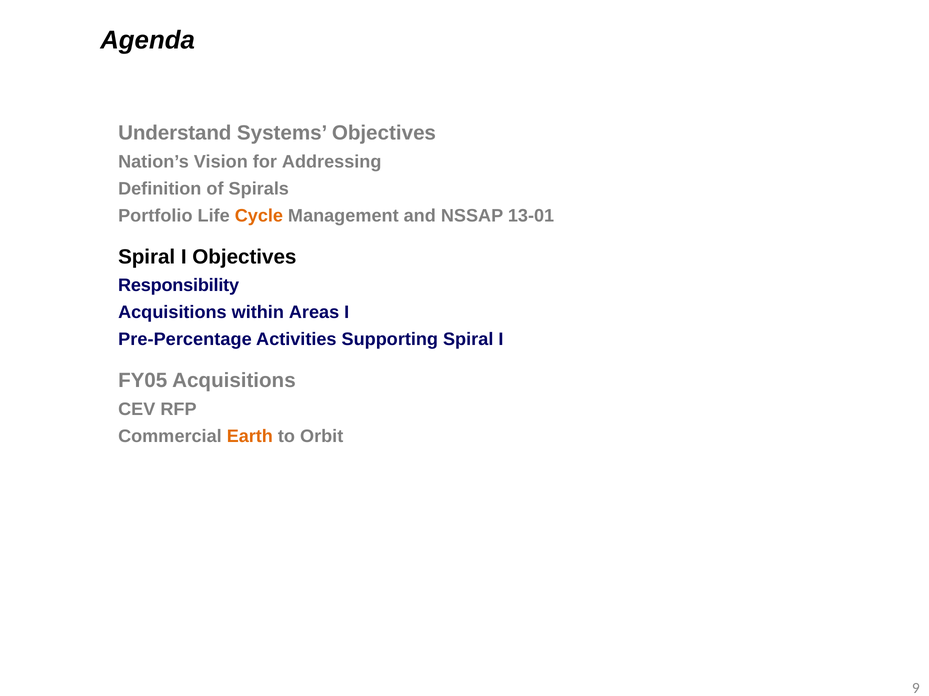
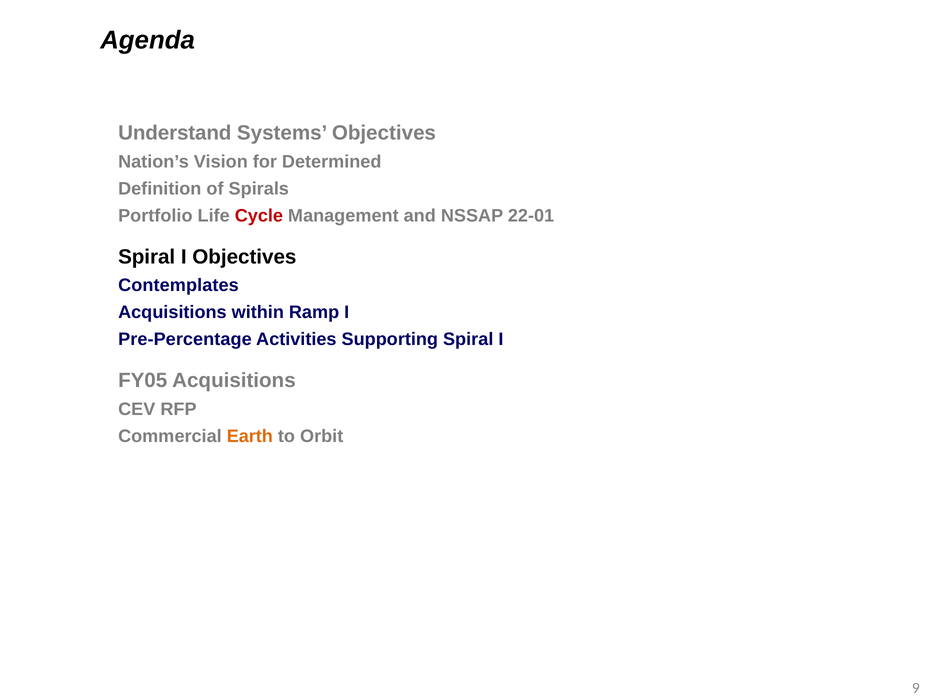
Addressing: Addressing -> Determined
Cycle colour: orange -> red
13-01: 13-01 -> 22-01
Responsibility: Responsibility -> Contemplates
Areas: Areas -> Ramp
